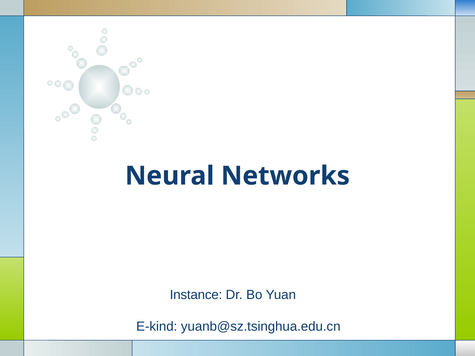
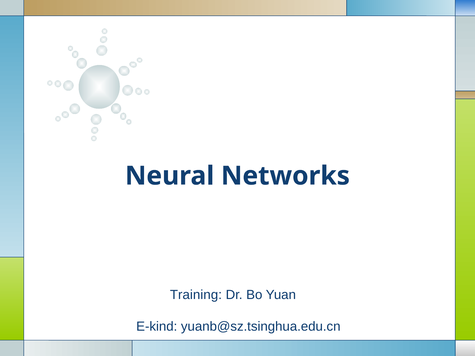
Instance: Instance -> Training
